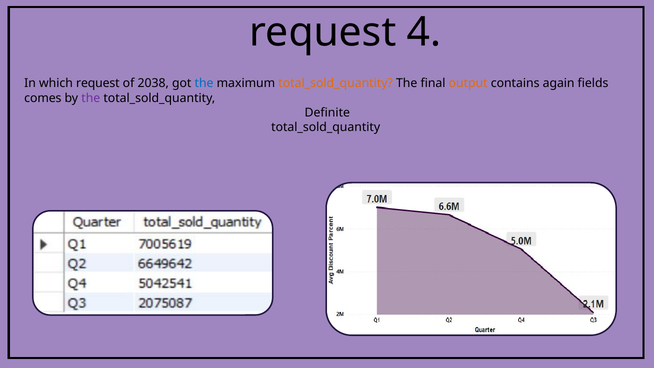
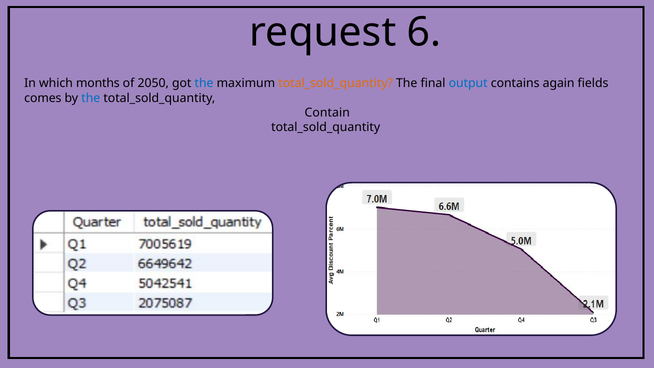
4: 4 -> 6
which request: request -> months
2038: 2038 -> 2050
output colour: orange -> blue
the at (91, 98) colour: purple -> blue
Definite: Definite -> Contain
